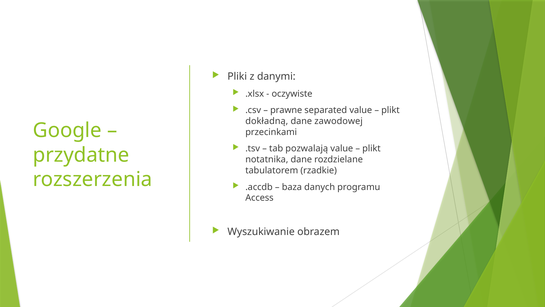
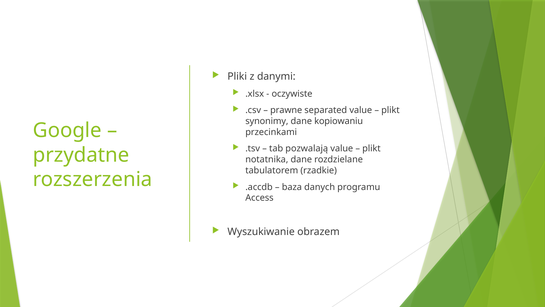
dokładną: dokładną -> synonimy
zawodowej: zawodowej -> kopiowaniu
